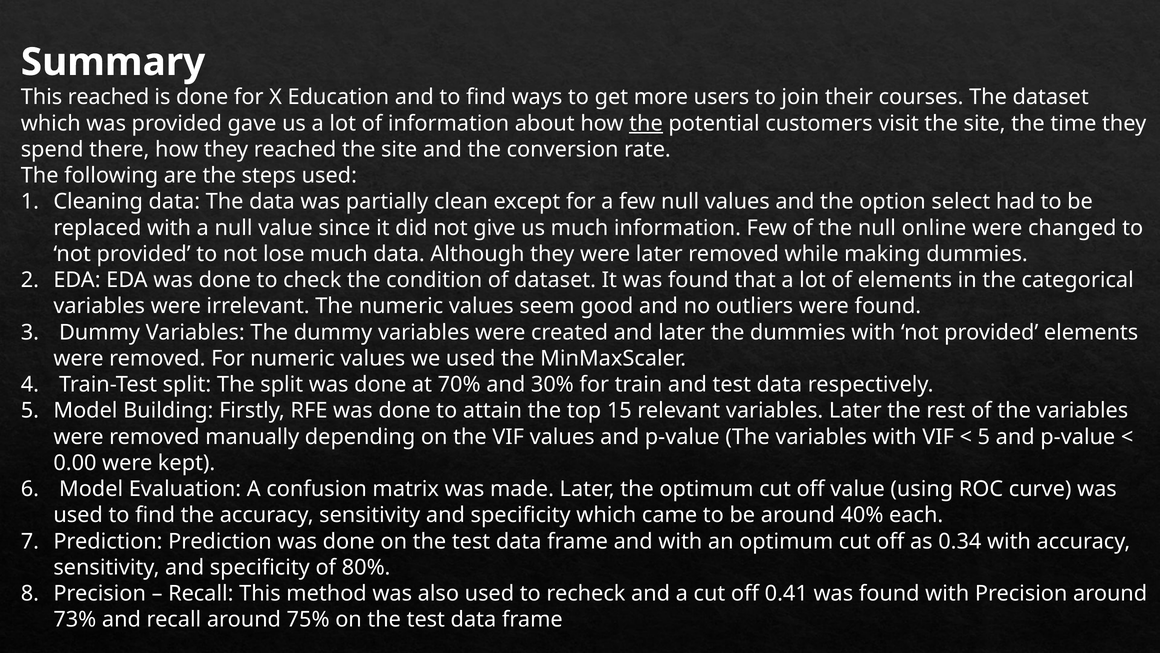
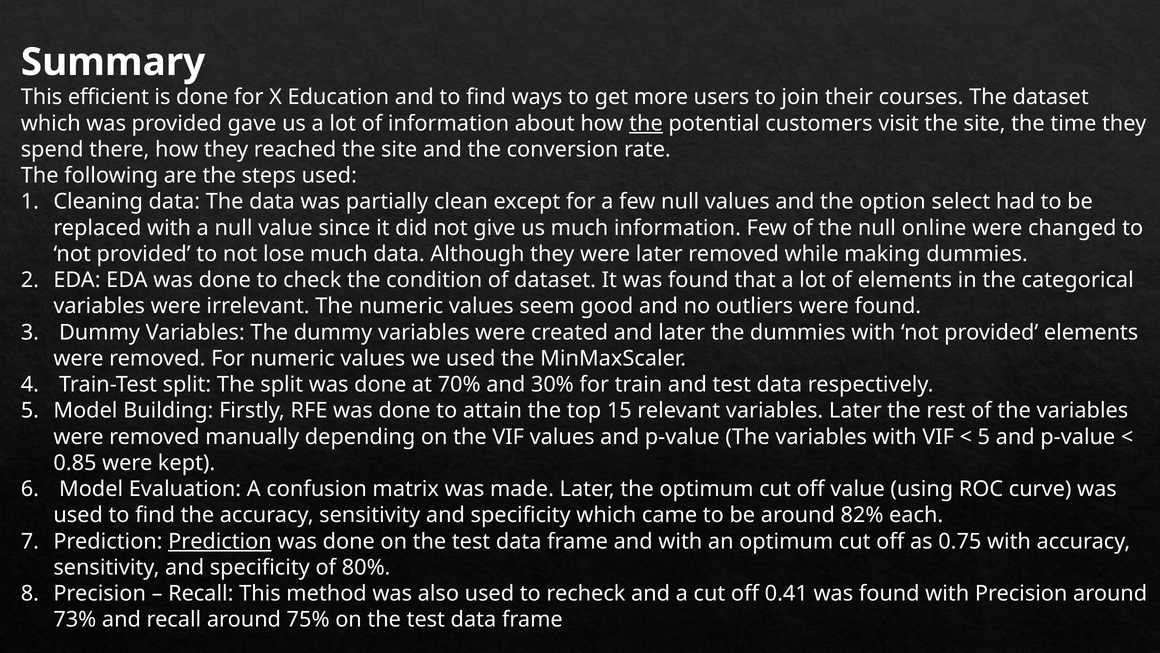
This reached: reached -> efficient
0.00: 0.00 -> 0.85
40%: 40% -> 82%
Prediction at (220, 541) underline: none -> present
0.34: 0.34 -> 0.75
